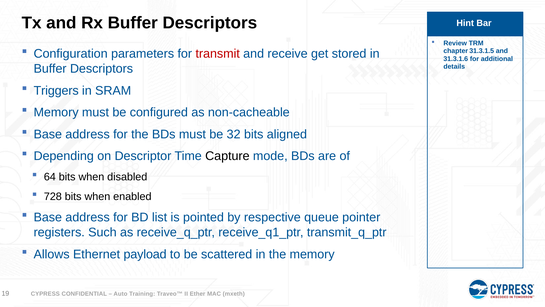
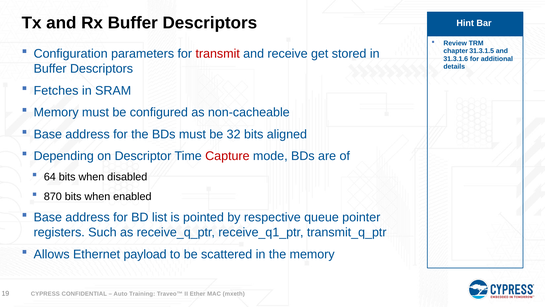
Triggers: Triggers -> Fetches
Capture colour: black -> red
728: 728 -> 870
